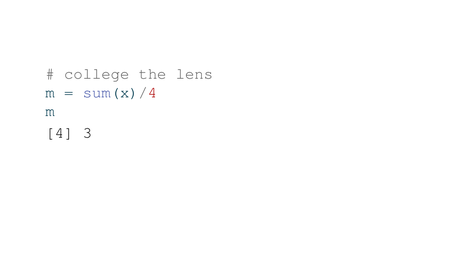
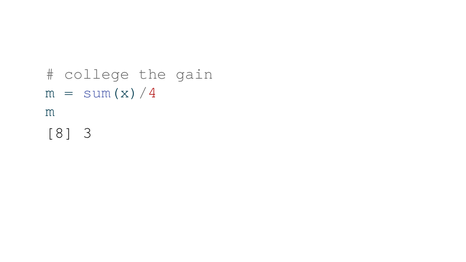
lens: lens -> gain
4: 4 -> 8
